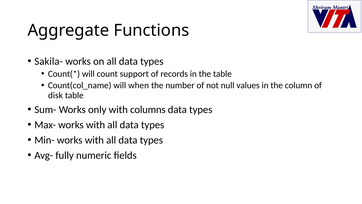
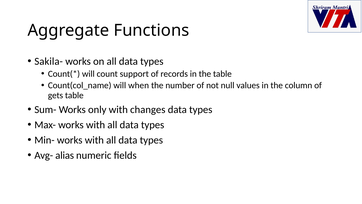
disk: disk -> gets
columns: columns -> changes
fully: fully -> alias
